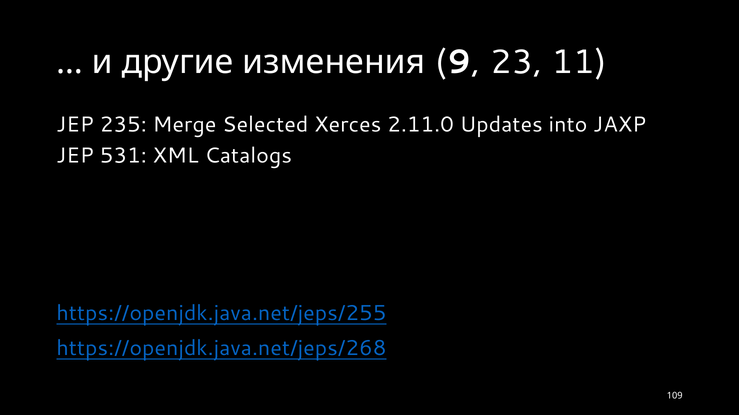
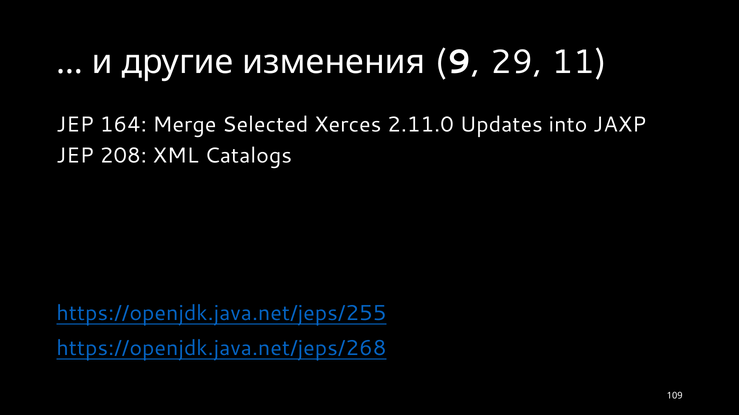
23: 23 -> 29
235: 235 -> 164
531: 531 -> 208
